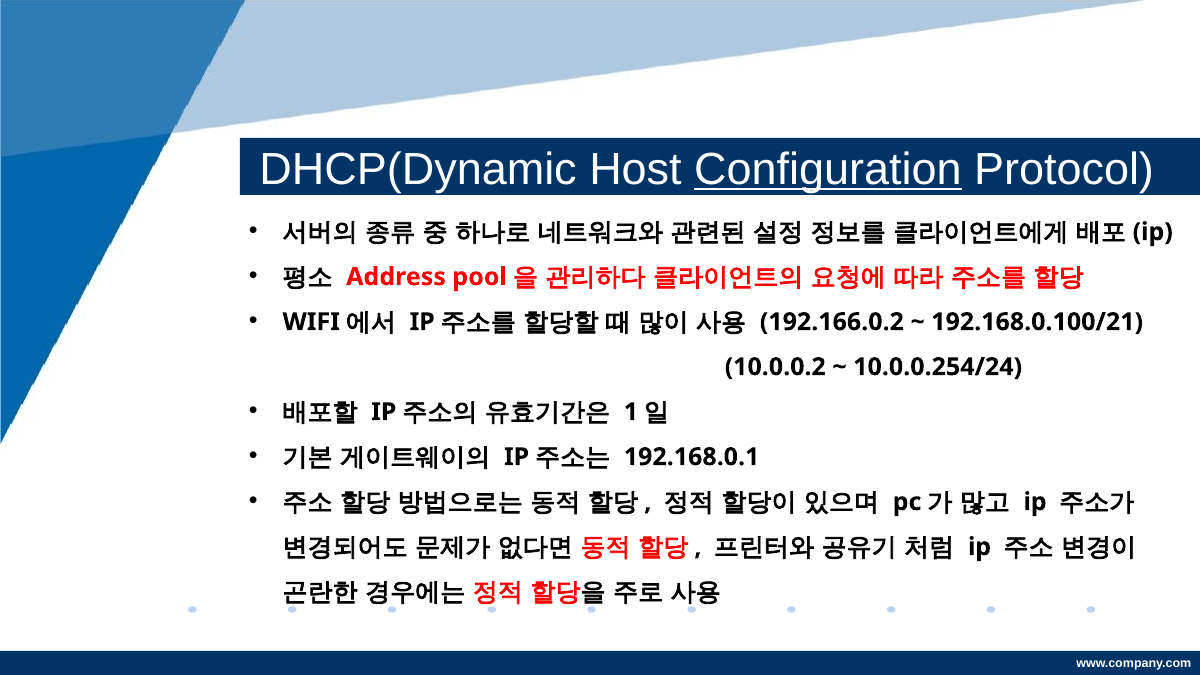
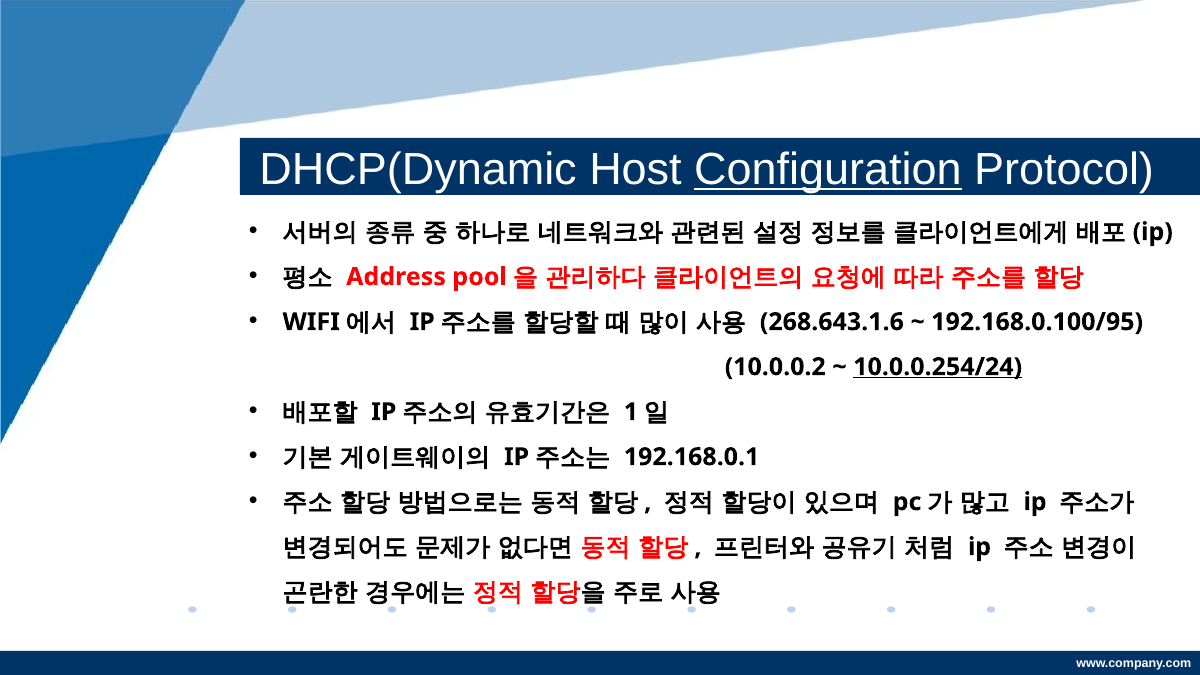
192.166.0.2: 192.166.0.2 -> 268.643.1.6
192.168.0.100/21: 192.168.0.100/21 -> 192.168.0.100/95
10.0.0.254/24 underline: none -> present
